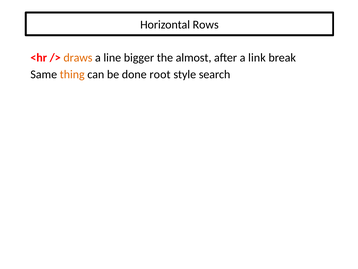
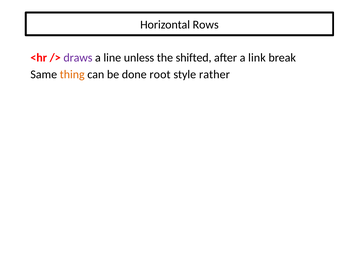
draws colour: orange -> purple
bigger: bigger -> unless
almost: almost -> shifted
search: search -> rather
